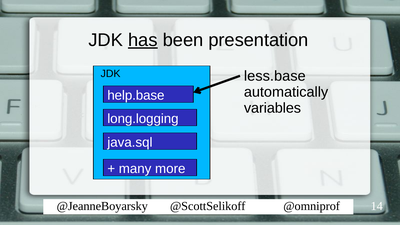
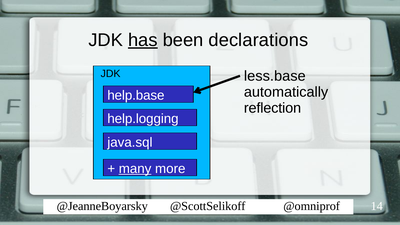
presentation: presentation -> declarations
variables: variables -> reflection
long.logging: long.logging -> help.logging
many underline: none -> present
